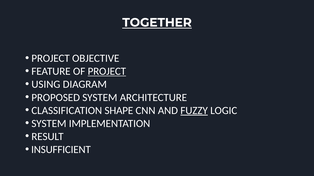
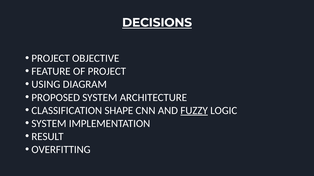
TOGETHER: TOGETHER -> DECISIONS
PROJECT at (107, 72) underline: present -> none
INSUFFICIENT: INSUFFICIENT -> OVERFITTING
